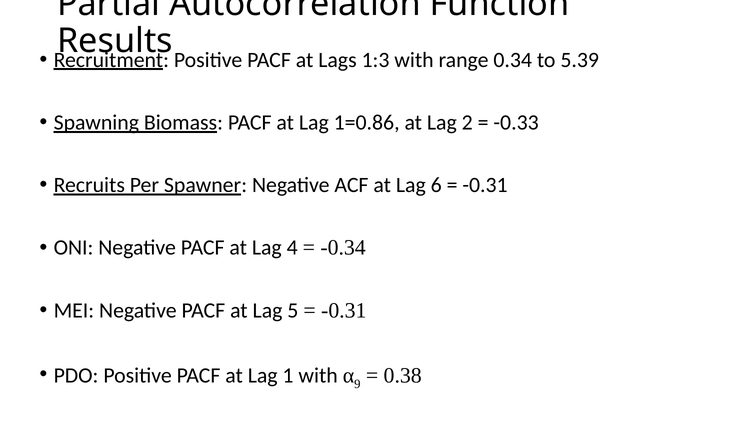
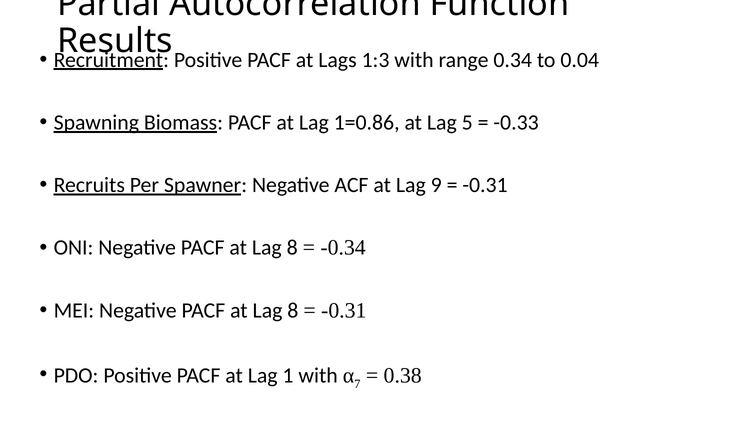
5.39: 5.39 -> 0.04
2: 2 -> 5
6: 6 -> 9
4 at (292, 248): 4 -> 8
5 at (293, 310): 5 -> 8
9: 9 -> 7
